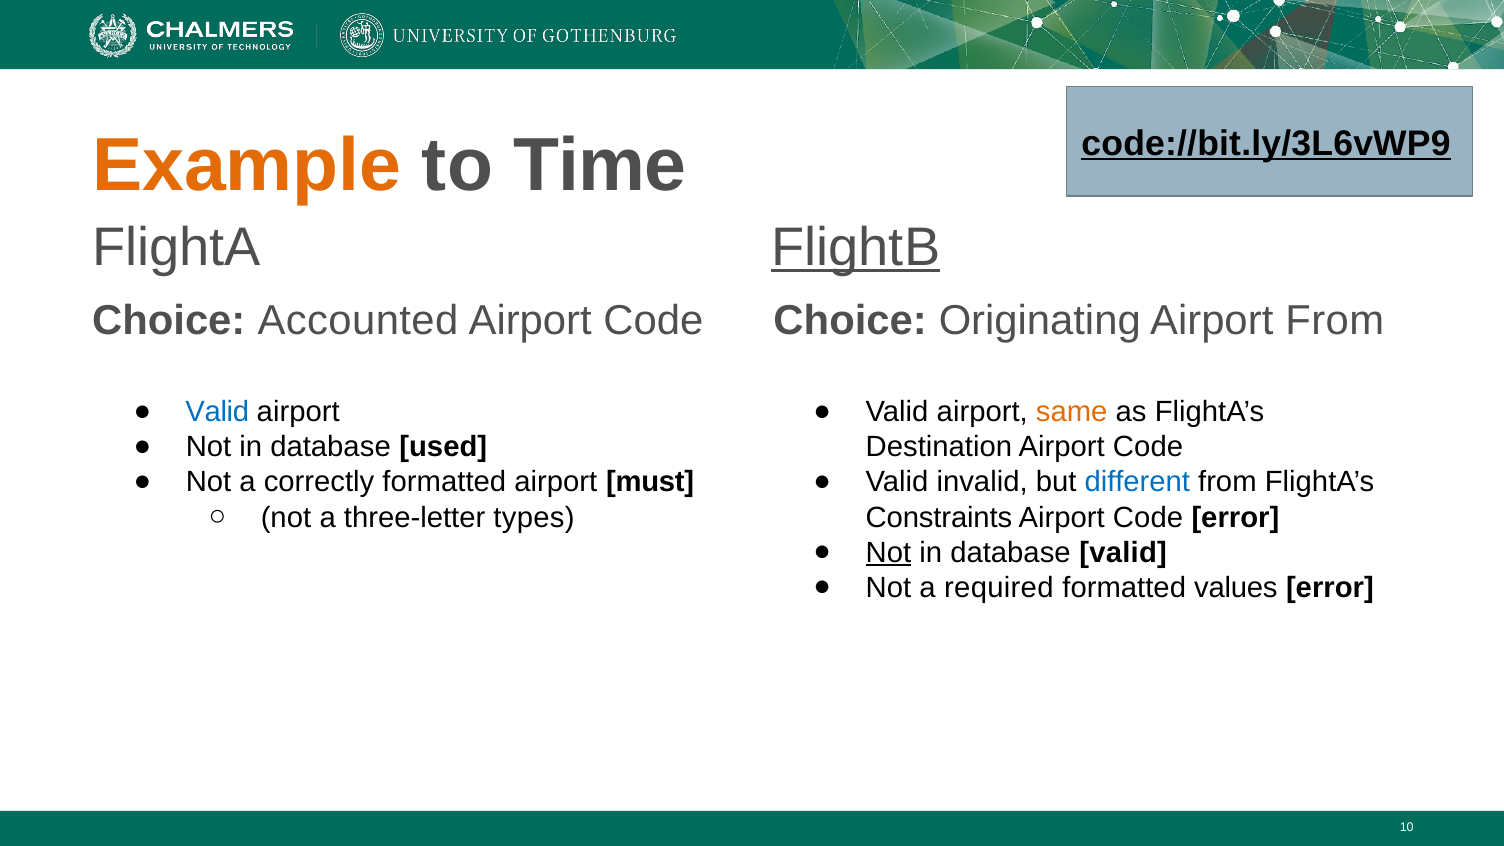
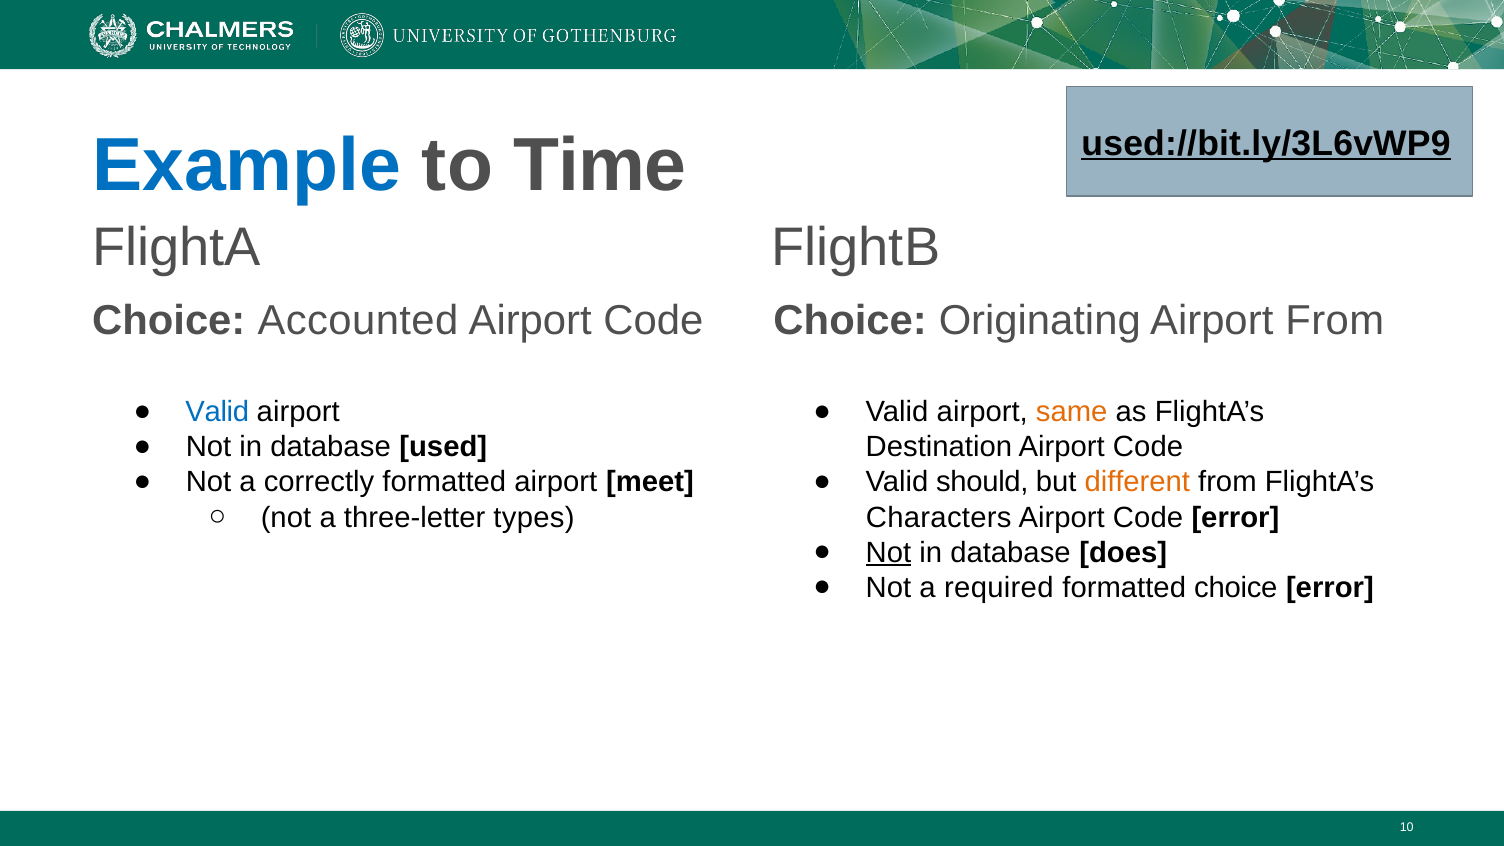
code://bit.ly/3L6vWP9: code://bit.ly/3L6vWP9 -> used://bit.ly/3L6vWP9
Example colour: orange -> blue
FlightB underline: present -> none
must: must -> meet
invalid: invalid -> should
different colour: blue -> orange
Constraints: Constraints -> Characters
database valid: valid -> does
formatted values: values -> choice
